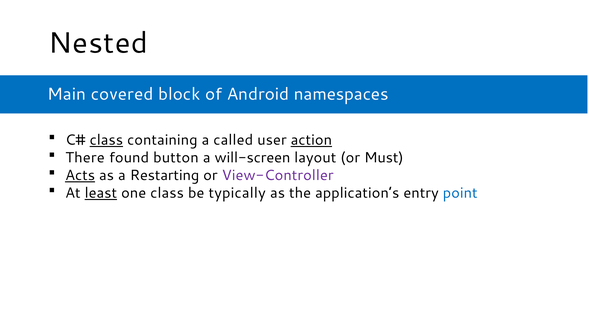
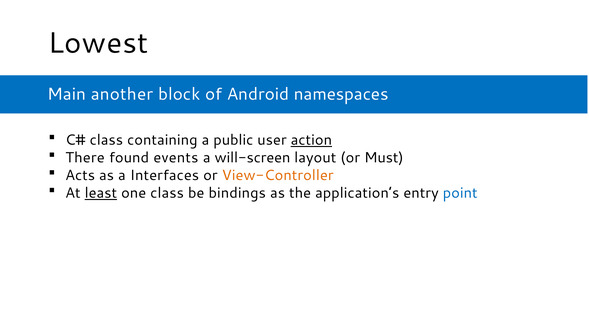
Nested: Nested -> Lowest
covered: covered -> another
class at (106, 140) underline: present -> none
called: called -> public
button: button -> events
Acts underline: present -> none
Restarting: Restarting -> Interfaces
View-Controller colour: purple -> orange
typically: typically -> bindings
